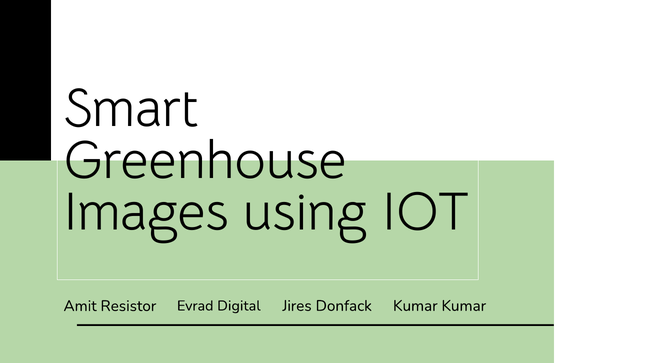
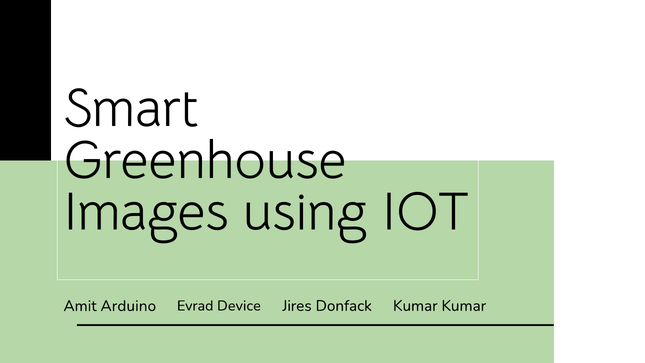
Resistor: Resistor -> Arduino
Digital: Digital -> Device
